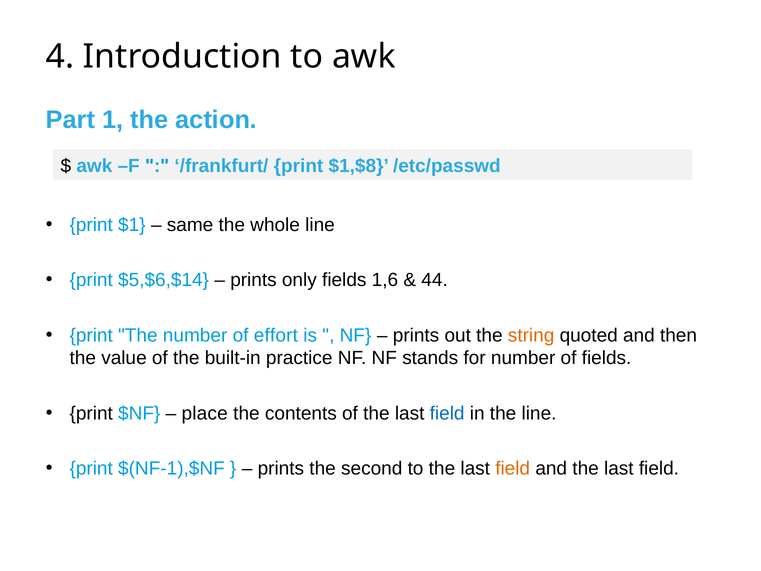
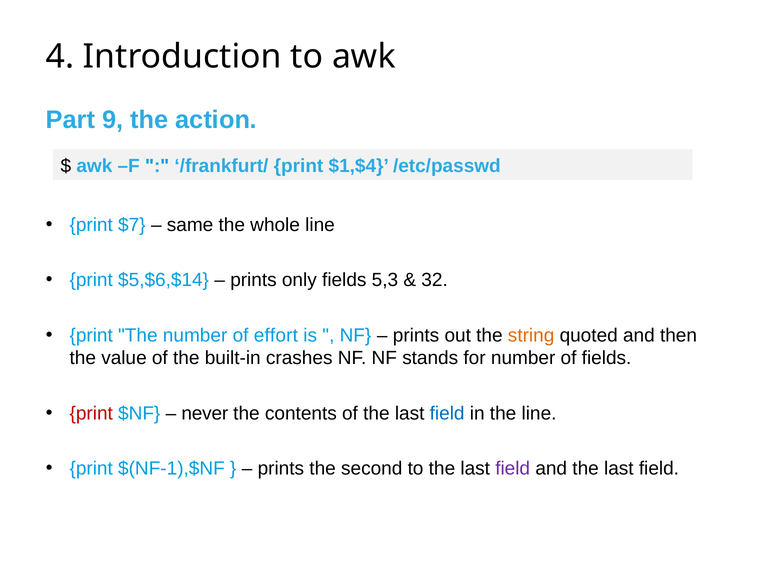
1: 1 -> 9
$1,$8: $1,$8 -> $1,$4
$1: $1 -> $7
1,6: 1,6 -> 5,3
44: 44 -> 32
practice: practice -> crashes
print at (91, 413) colour: black -> red
place: place -> never
field at (513, 468) colour: orange -> purple
